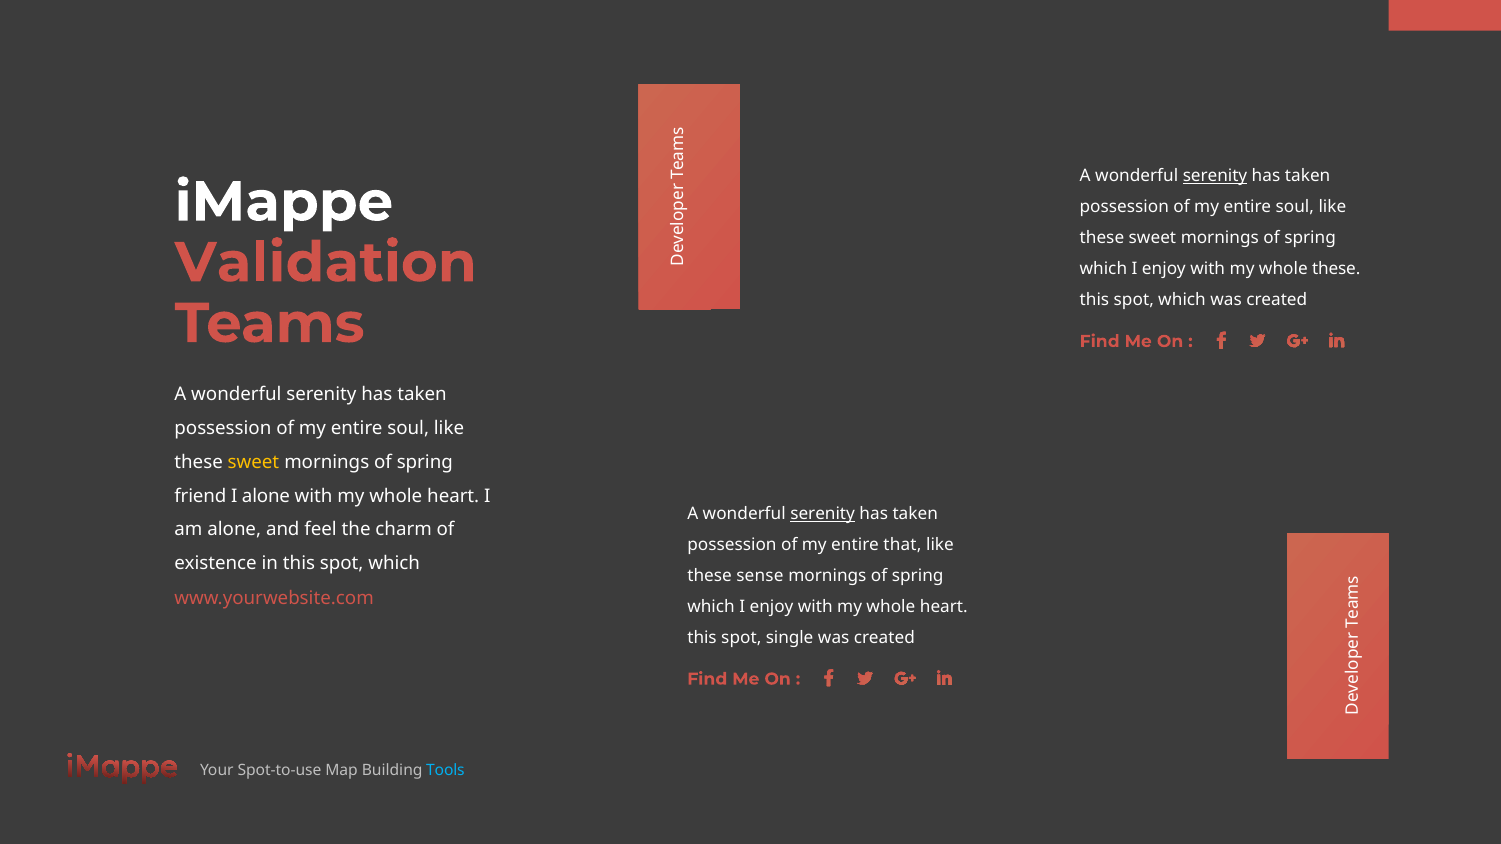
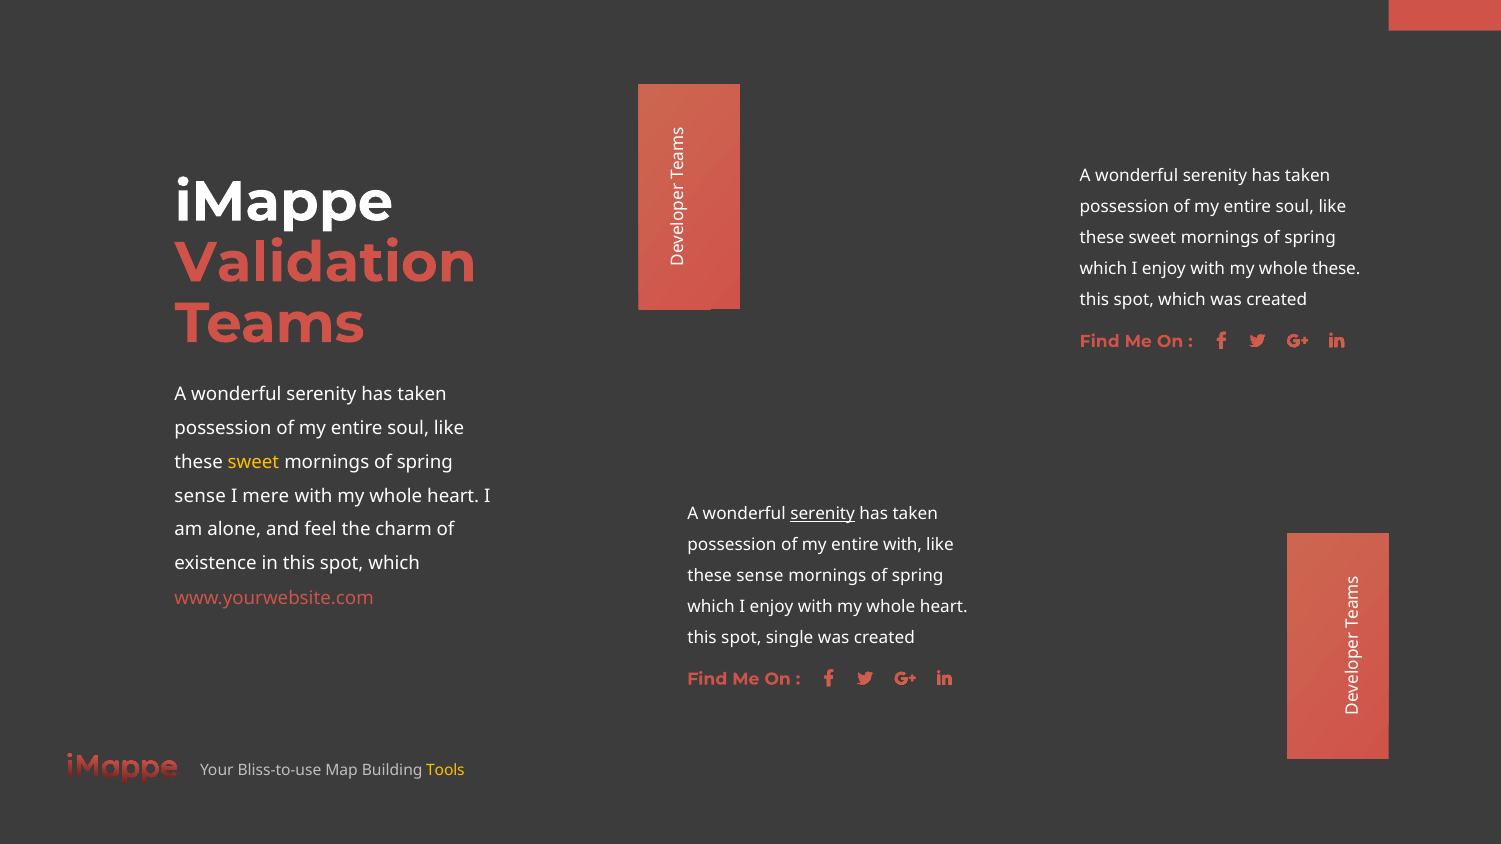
serenity at (1215, 176) underline: present -> none
friend at (200, 496): friend -> sense
I alone: alone -> mere
entire that: that -> with
Spot-to-use: Spot-to-use -> Bliss-to-use
Tools colour: light blue -> yellow
